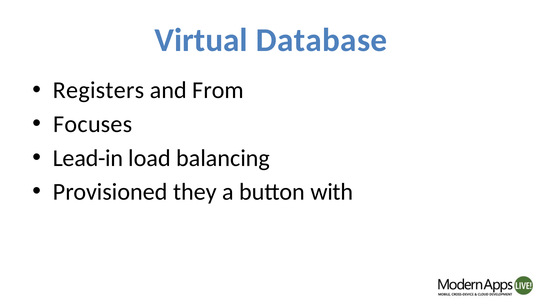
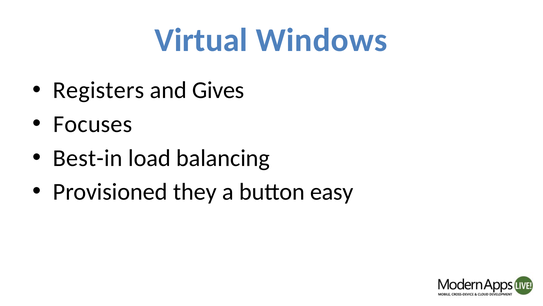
Database: Database -> Windows
From: From -> Gives
Lead-in: Lead-in -> Best-in
with: with -> easy
